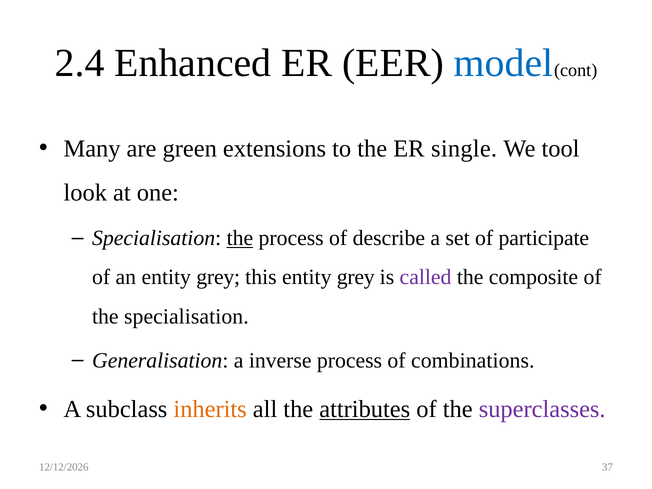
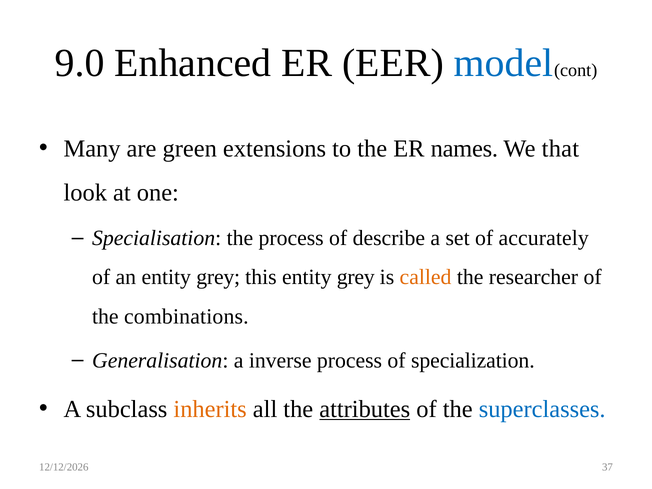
2.4: 2.4 -> 9.0
single: single -> names
tool: tool -> that
the at (240, 238) underline: present -> none
participate: participate -> accurately
called colour: purple -> orange
composite: composite -> researcher
the specialisation: specialisation -> combinations
combinations: combinations -> specialization
superclasses colour: purple -> blue
